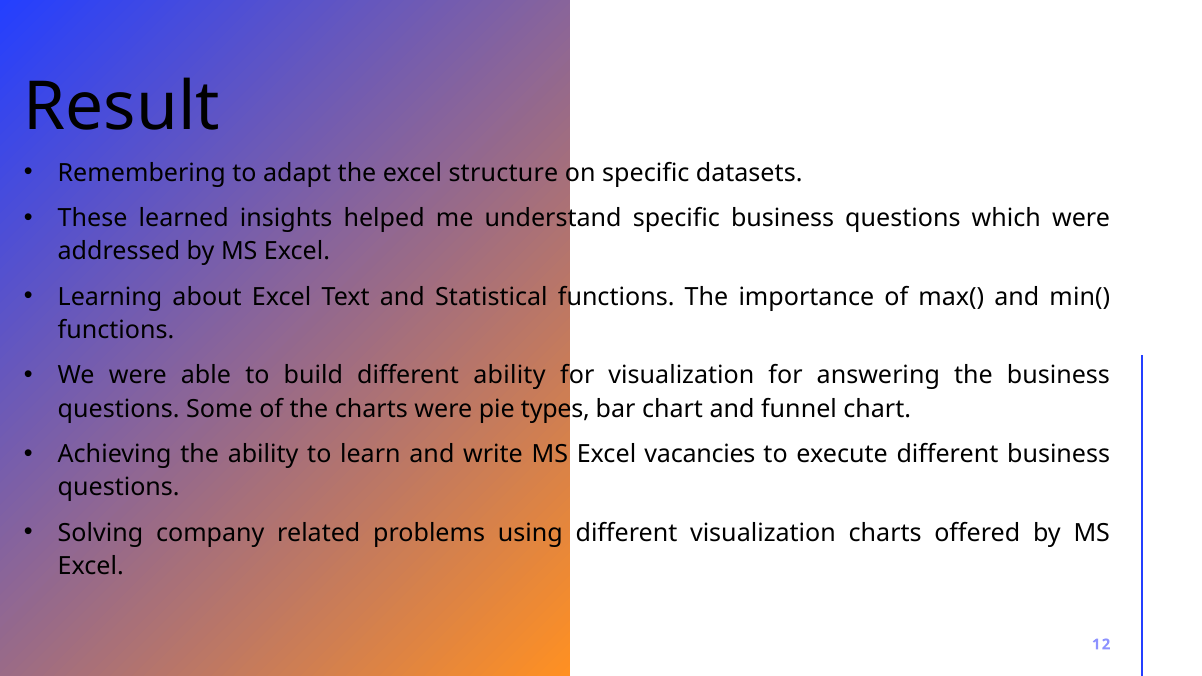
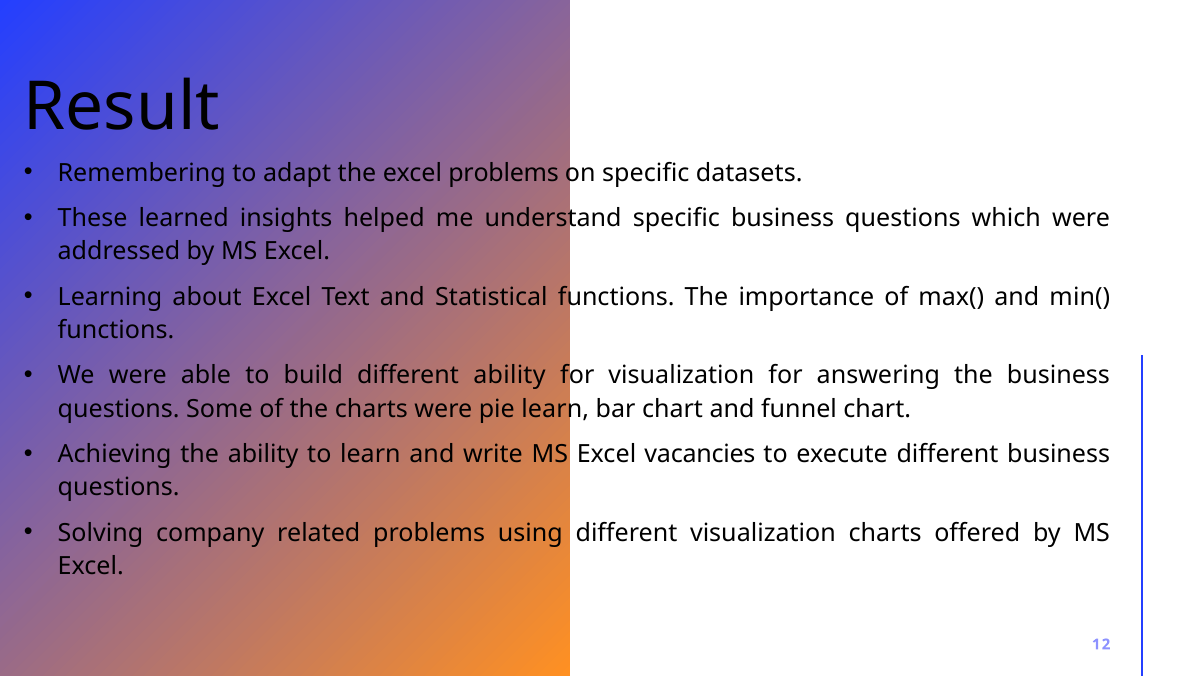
excel structure: structure -> problems
pie types: types -> learn
